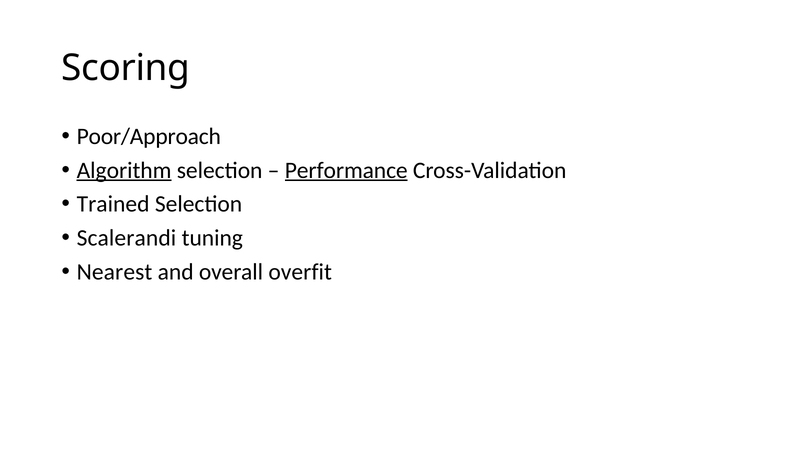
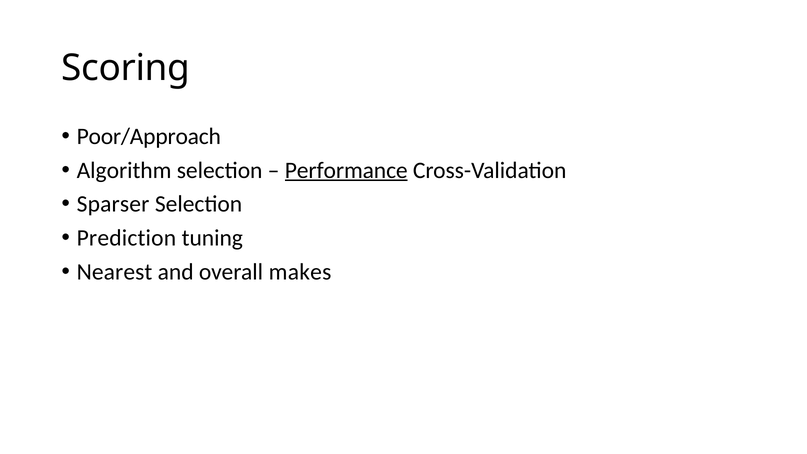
Algorithm underline: present -> none
Trained: Trained -> Sparser
Scalerandi: Scalerandi -> Prediction
overfit: overfit -> makes
